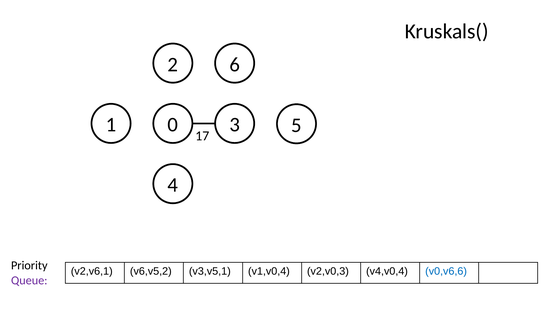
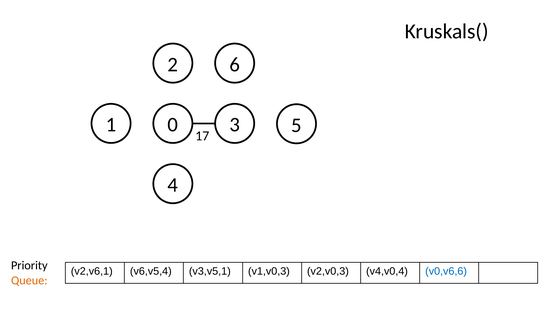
v6,v5,2: v6,v5,2 -> v6,v5,4
v1,v0,4: v1,v0,4 -> v1,v0,3
Queue colour: purple -> orange
